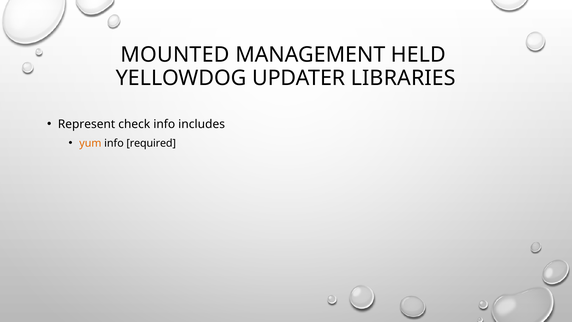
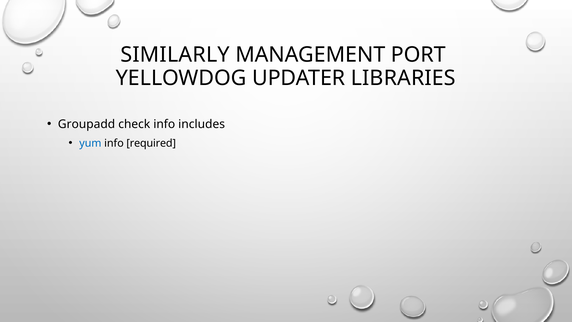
MOUNTED: MOUNTED -> SIMILARLY
HELD: HELD -> PORT
Represent: Represent -> Groupadd
yum colour: orange -> blue
